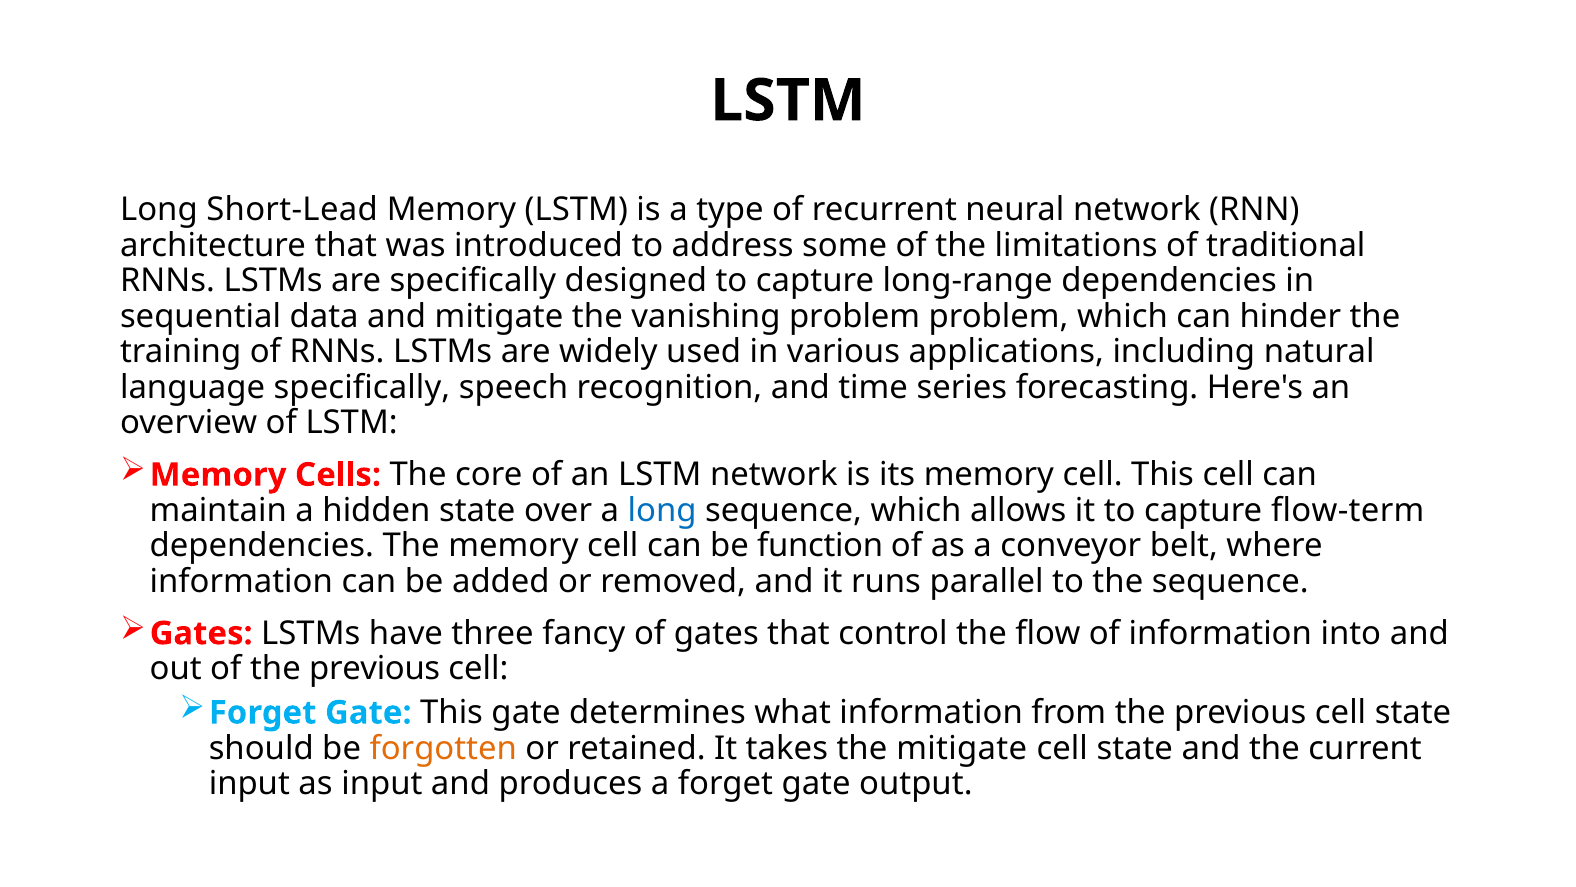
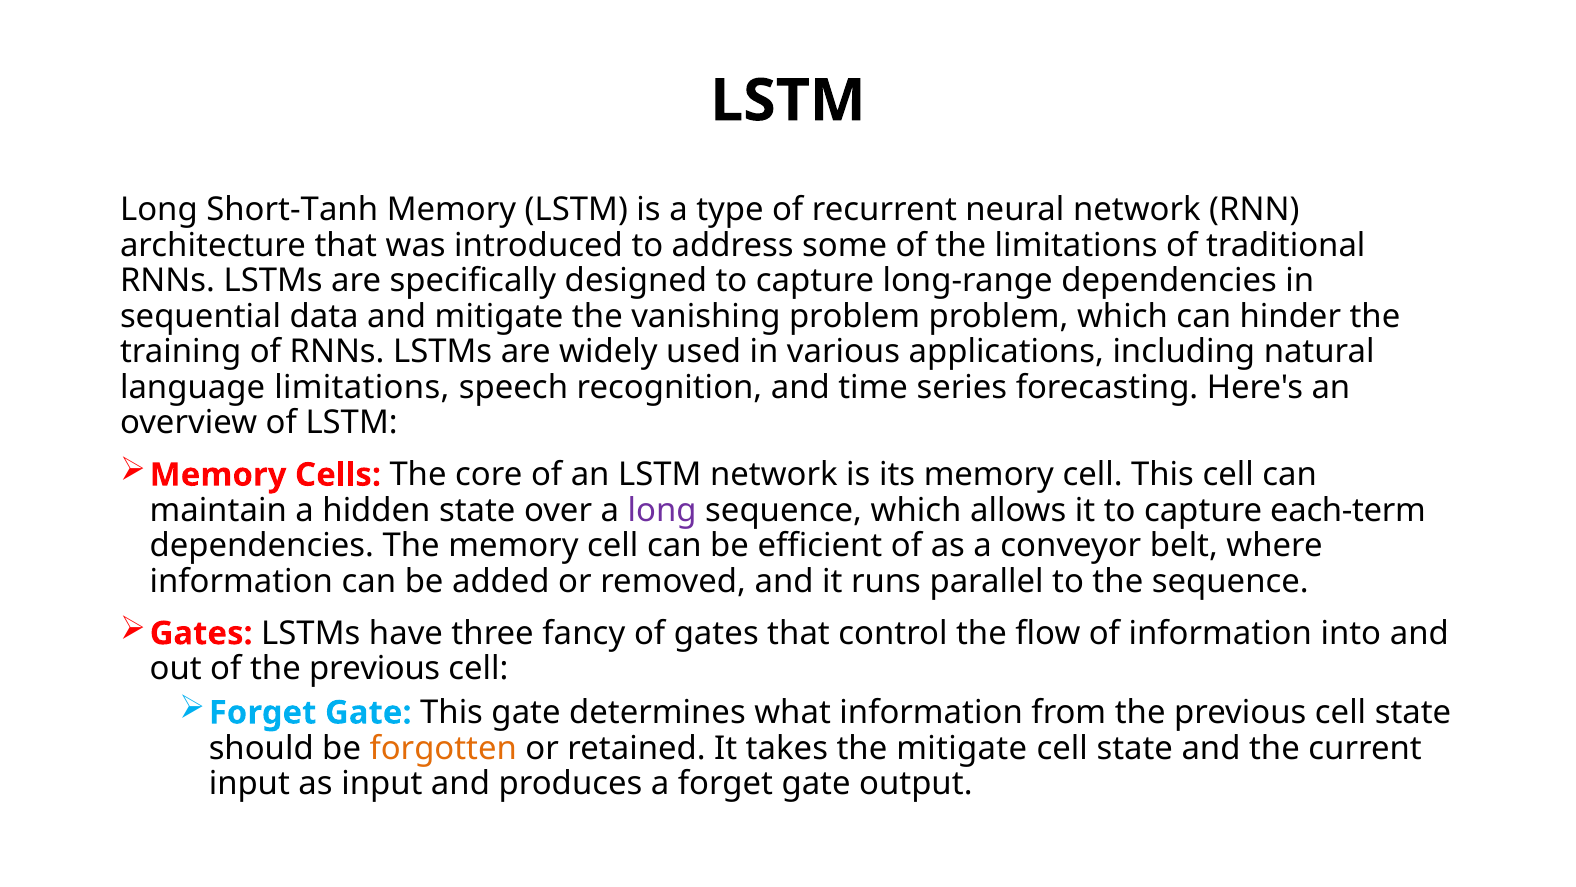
Short-Lead: Short-Lead -> Short-Tanh
language specifically: specifically -> limitations
long at (662, 510) colour: blue -> purple
flow-term: flow-term -> each-term
function: function -> efficient
